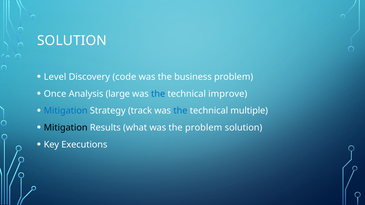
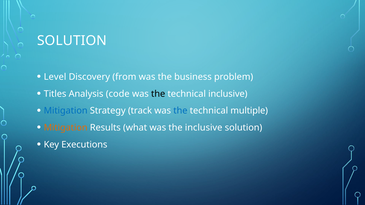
code: code -> from
Once: Once -> Titles
large: large -> code
the at (158, 94) colour: blue -> black
technical improve: improve -> inclusive
Mitigation at (66, 128) colour: black -> orange
the problem: problem -> inclusive
